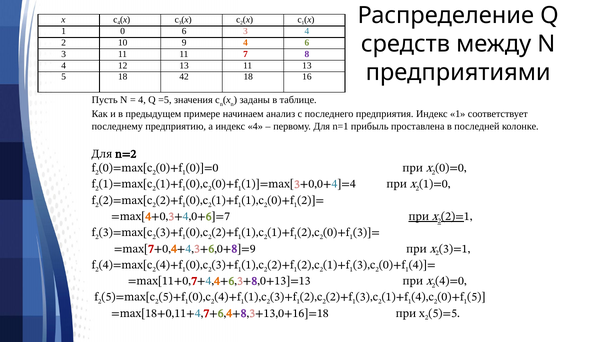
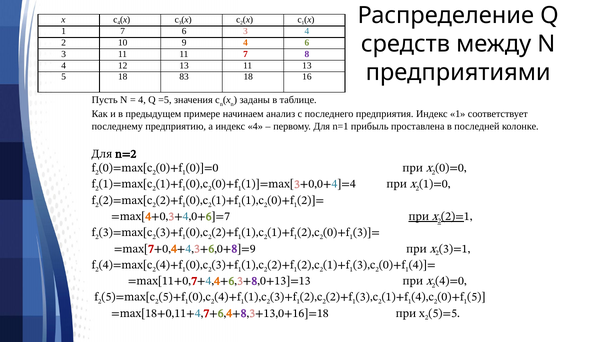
1 0: 0 -> 7
42: 42 -> 83
